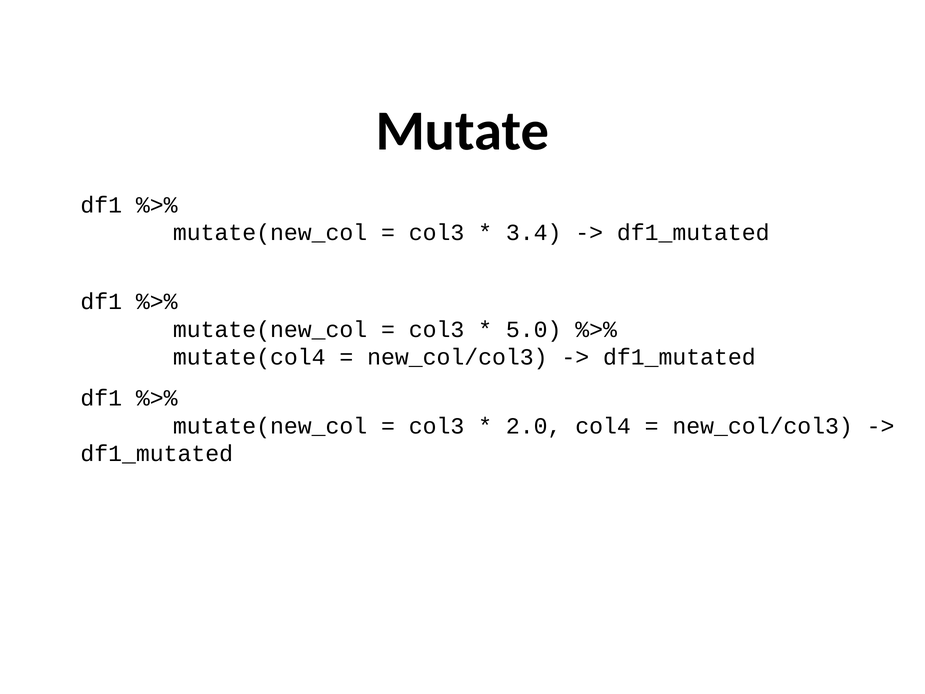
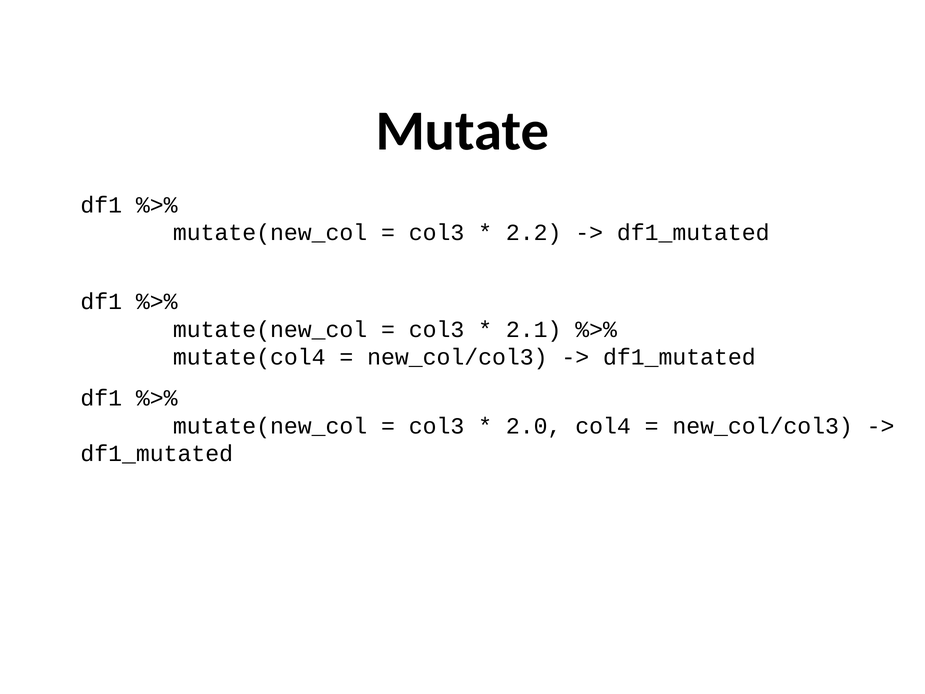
3.4: 3.4 -> 2.2
5.0: 5.0 -> 2.1
